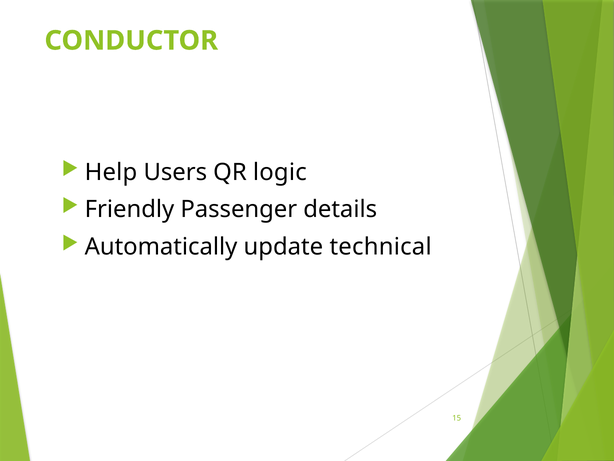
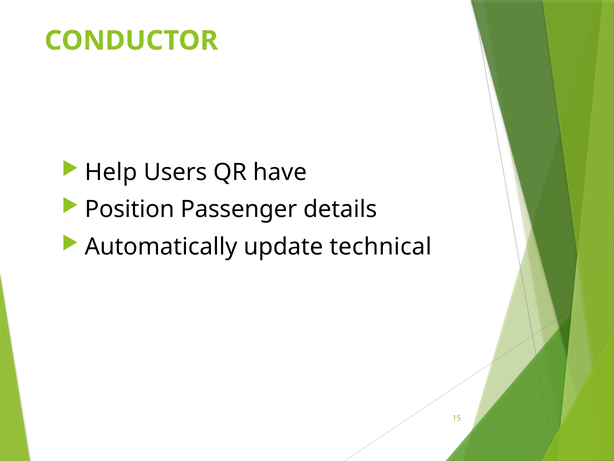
logic: logic -> have
Friendly: Friendly -> Position
